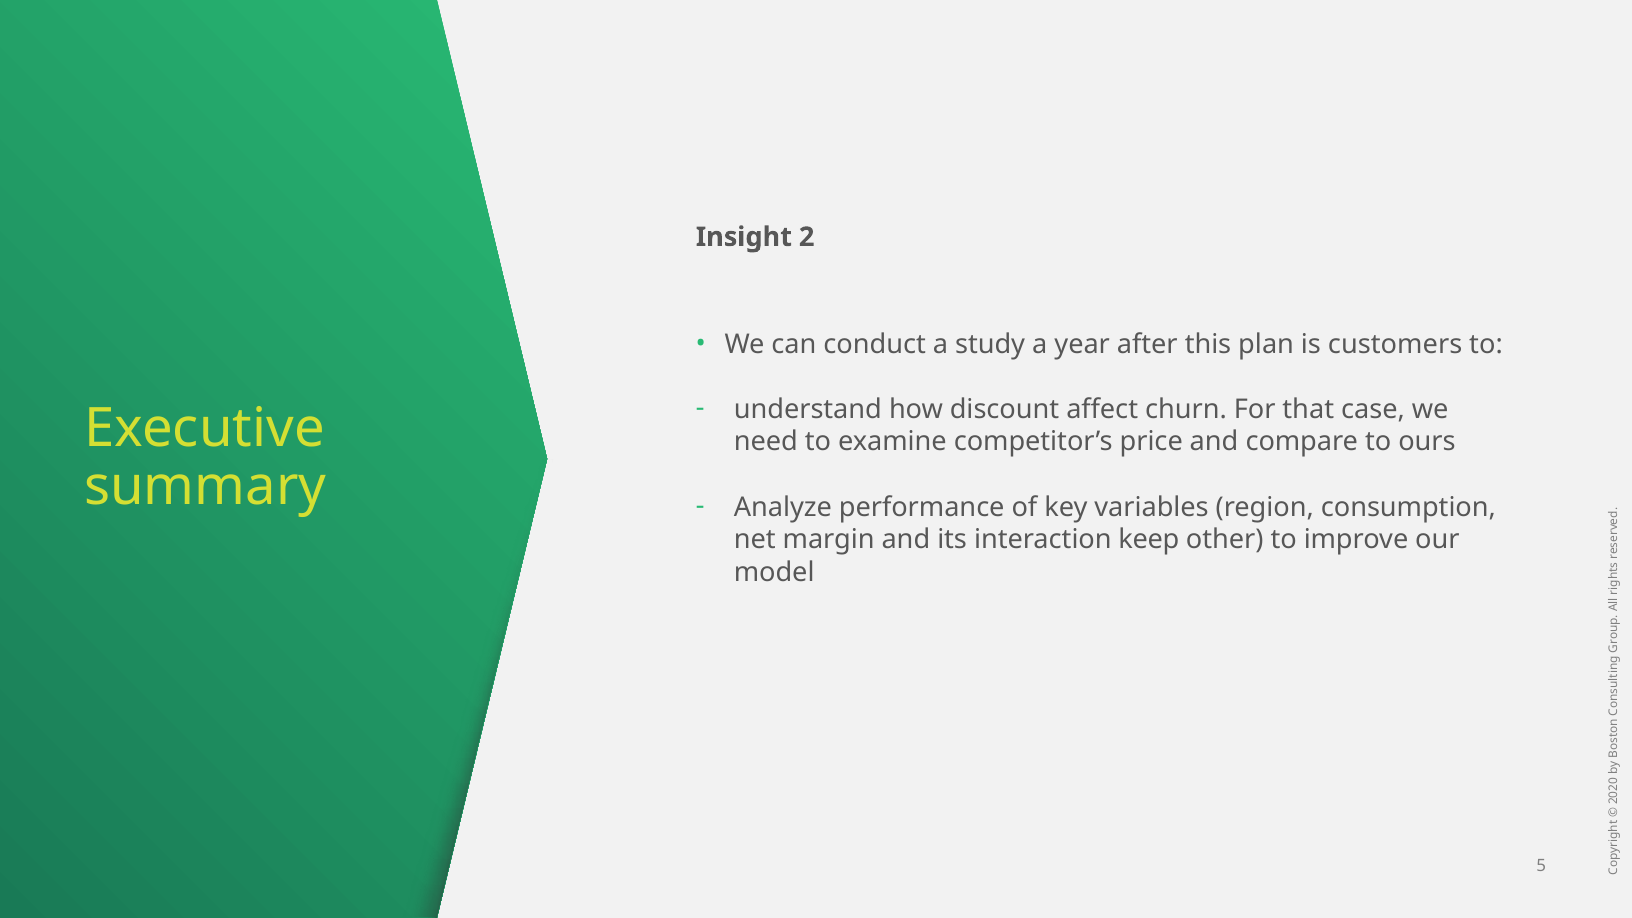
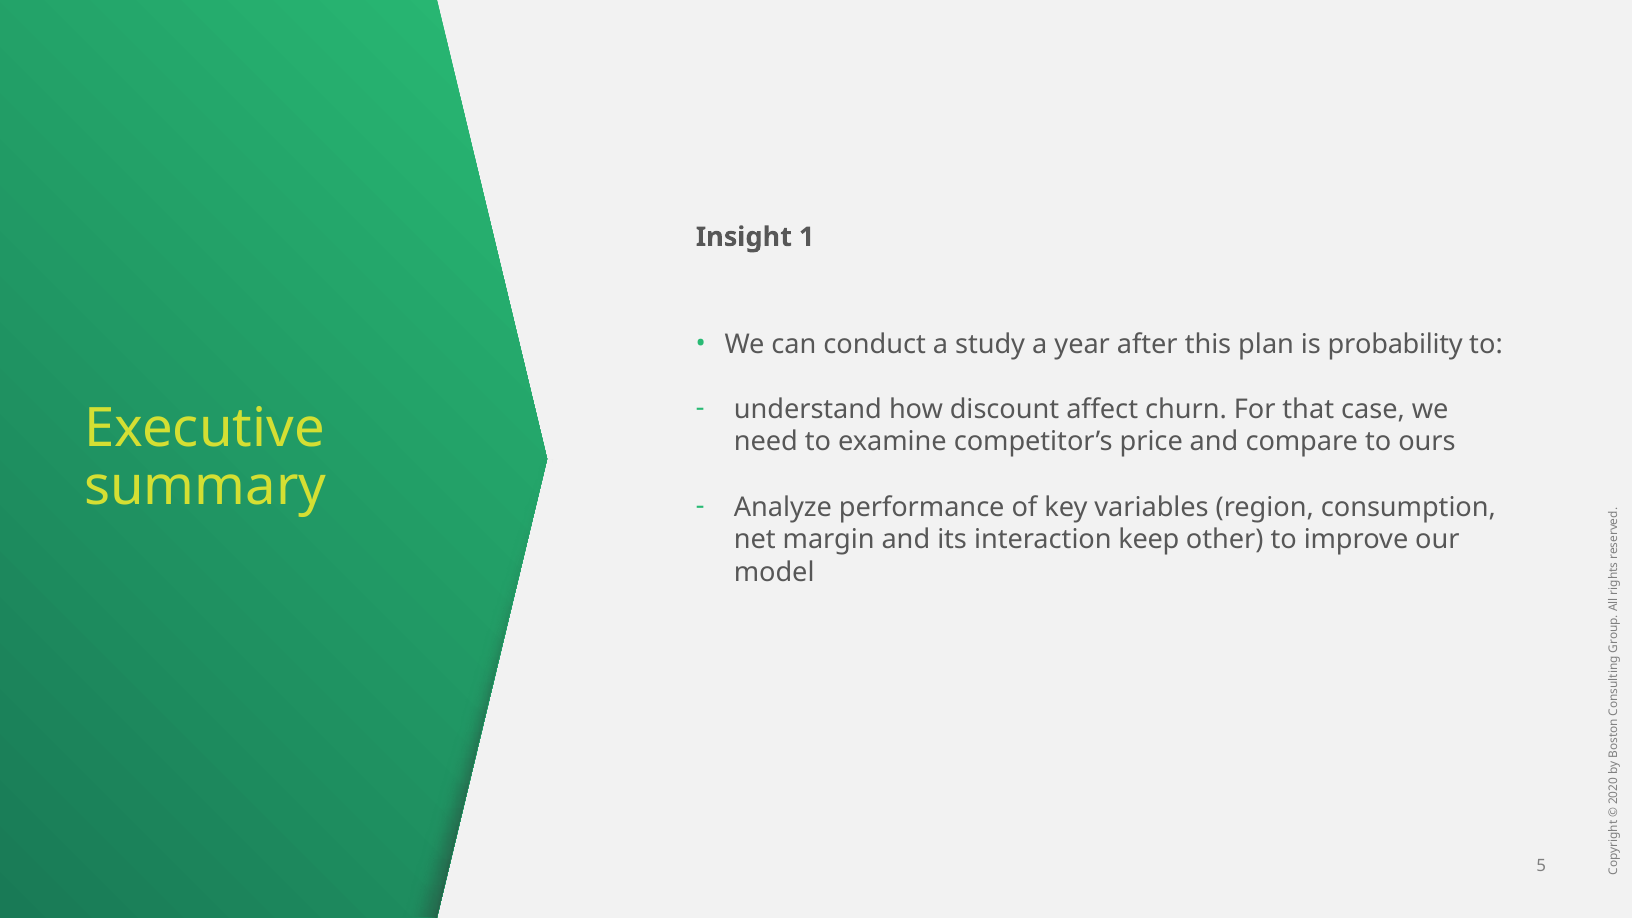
Insight 2: 2 -> 1
customers: customers -> probability
